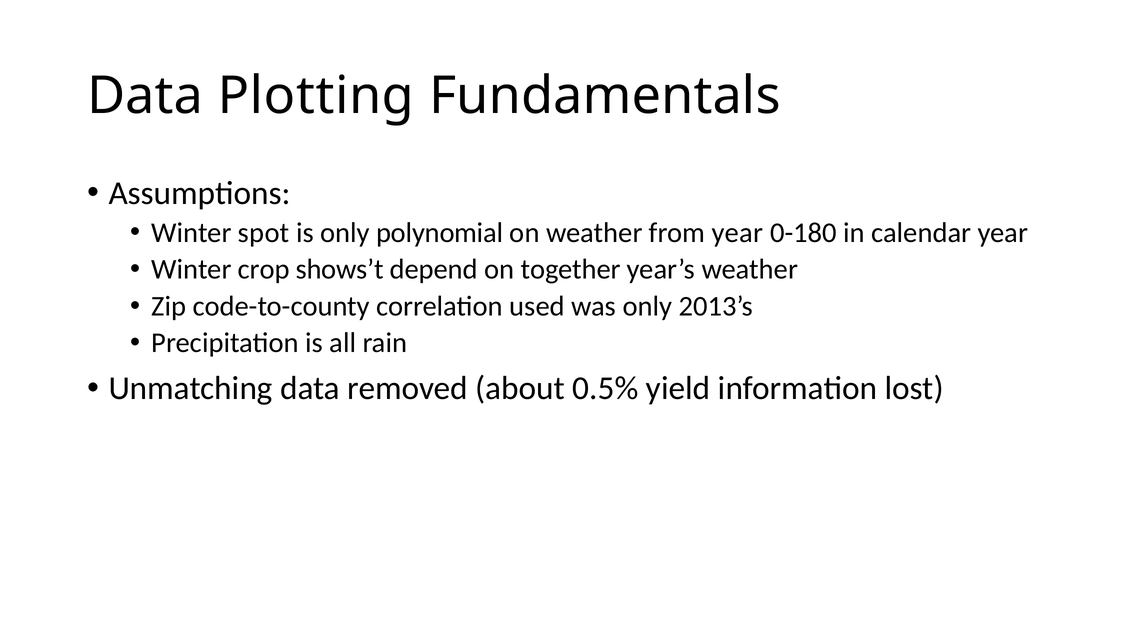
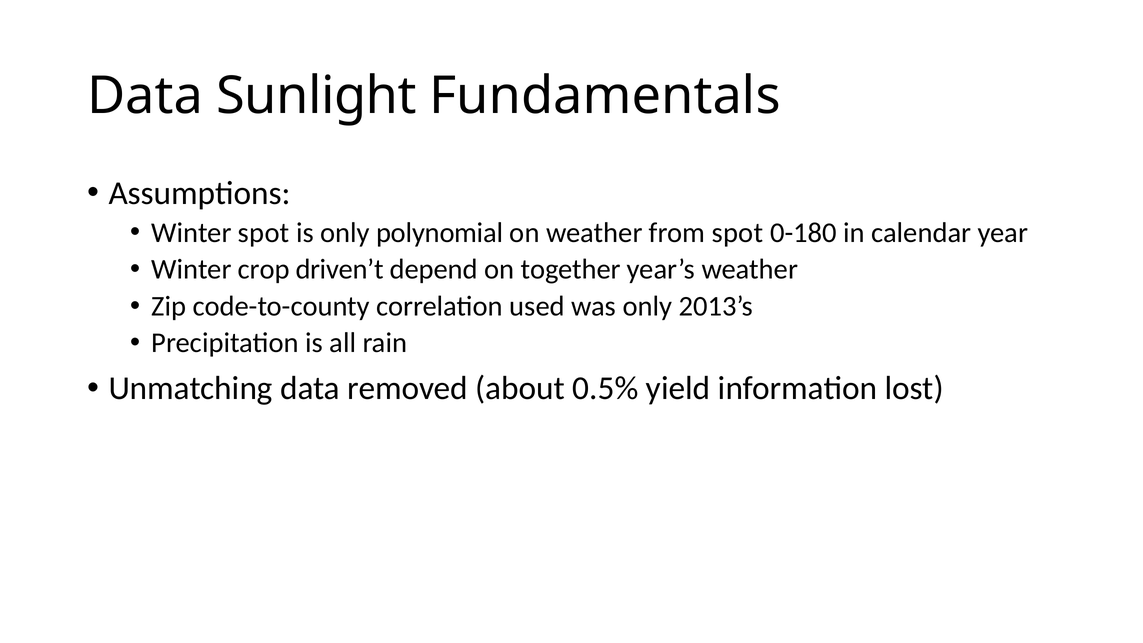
Plotting: Plotting -> Sunlight
from year: year -> spot
shows’t: shows’t -> driven’t
